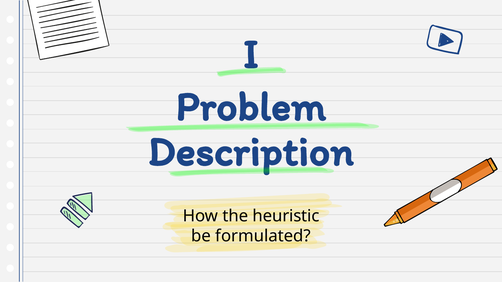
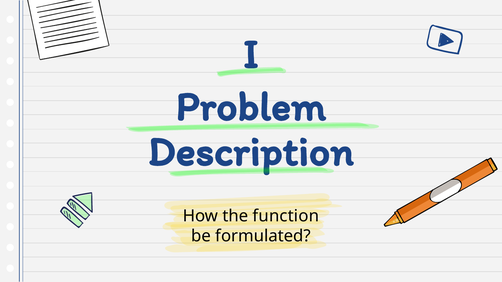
heuristic: heuristic -> function
